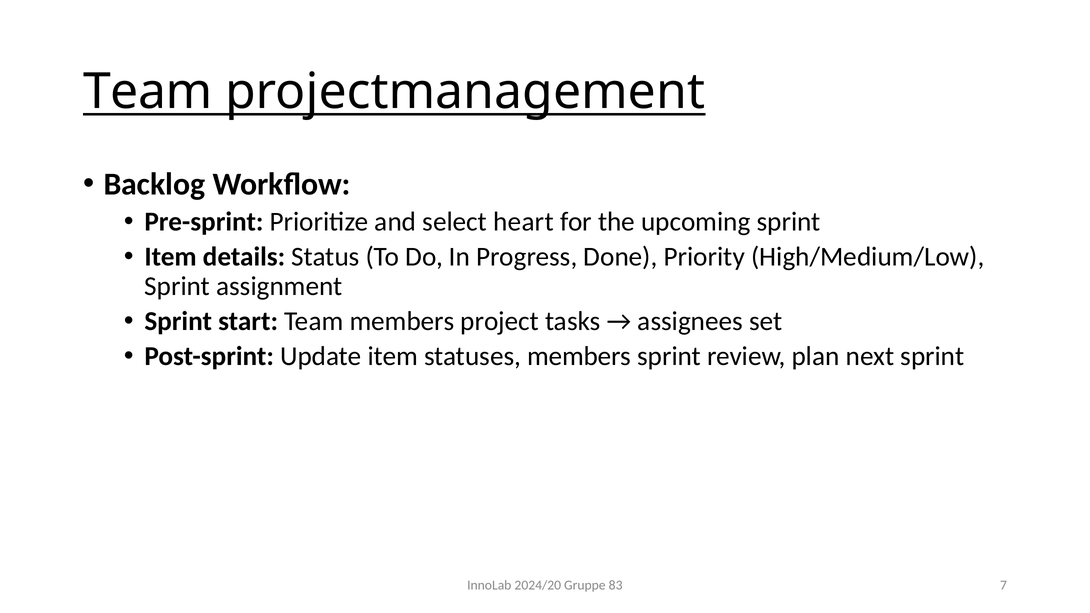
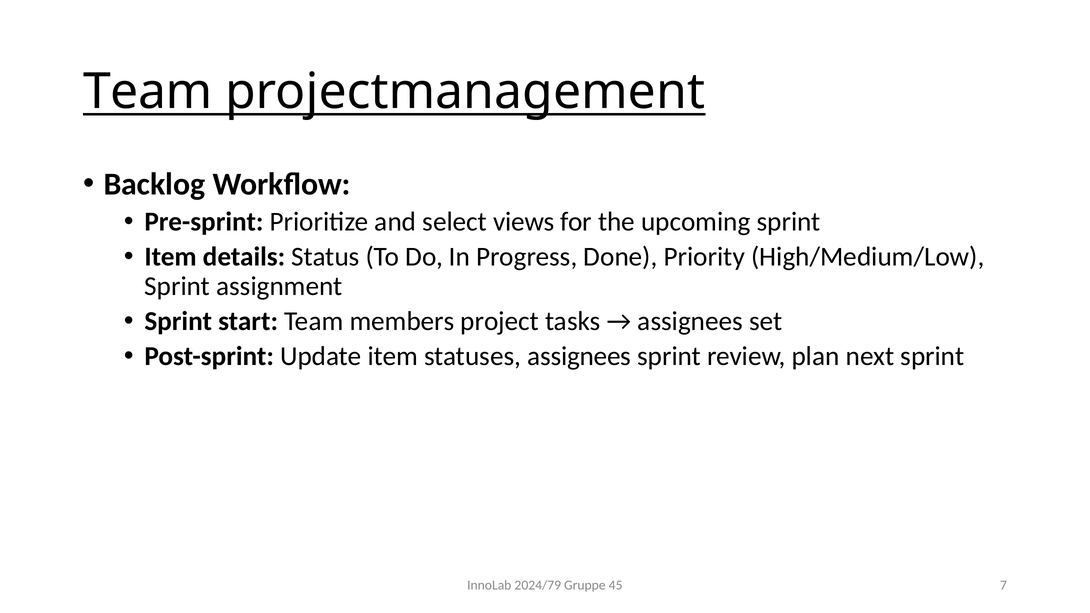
heart: heart -> views
statuses members: members -> assignees
2024/20: 2024/20 -> 2024/79
83: 83 -> 45
